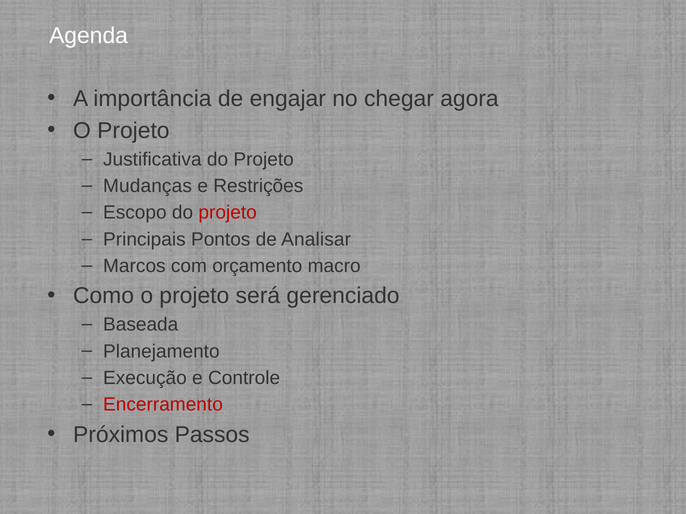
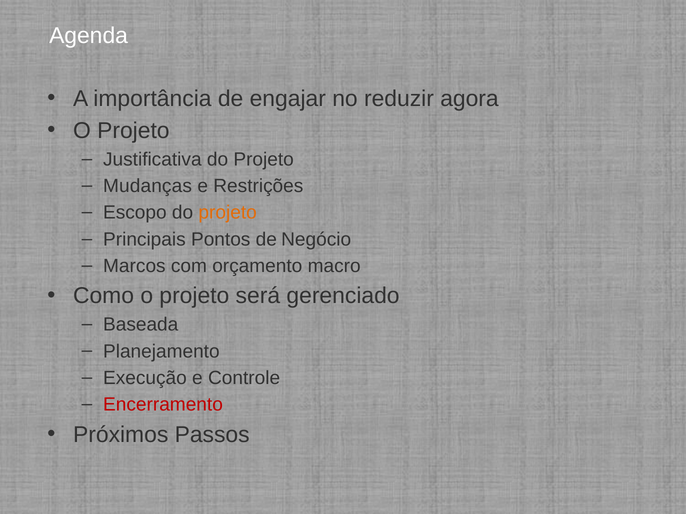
chegar: chegar -> reduzir
projeto at (228, 213) colour: red -> orange
Analisar: Analisar -> Negócio
